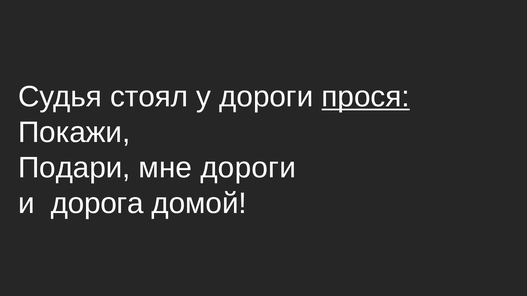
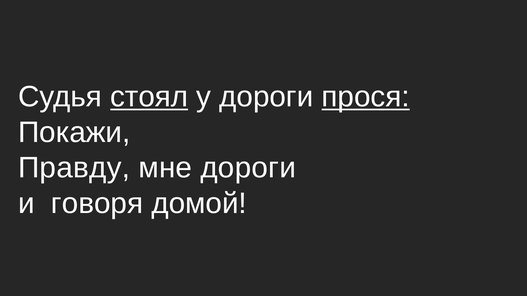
стоял underline: none -> present
Подари: Подари -> Правду
дорога: дорога -> говоря
